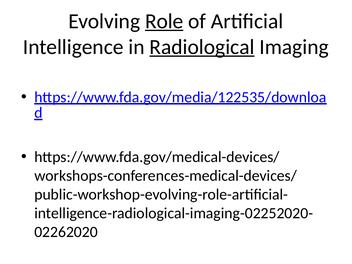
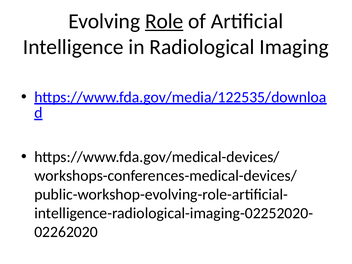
Radiological underline: present -> none
